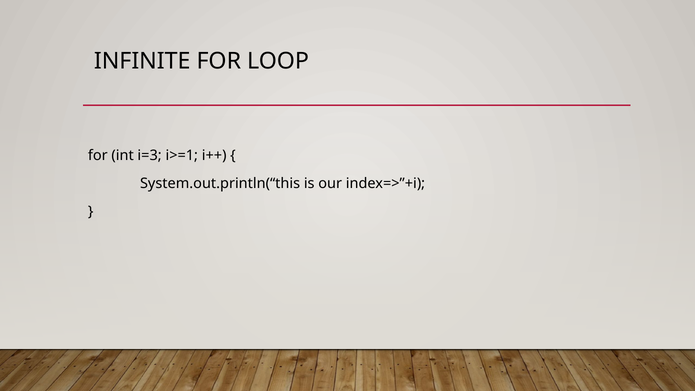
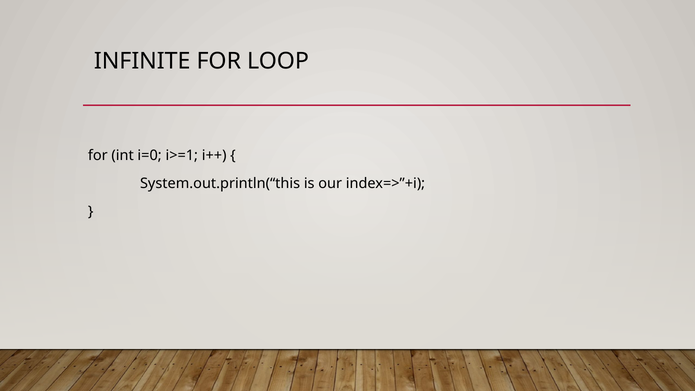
i=3: i=3 -> i=0
